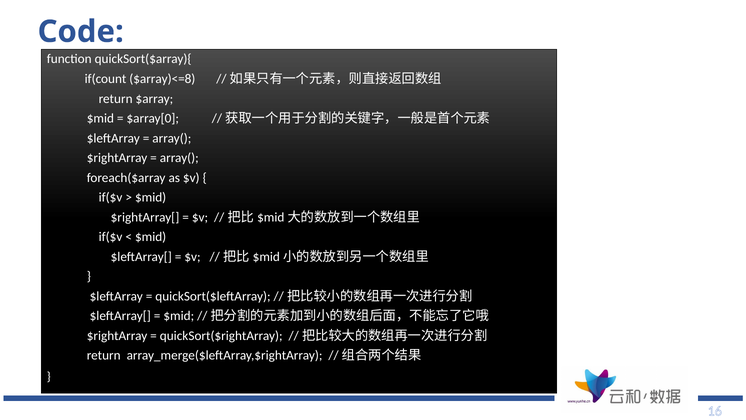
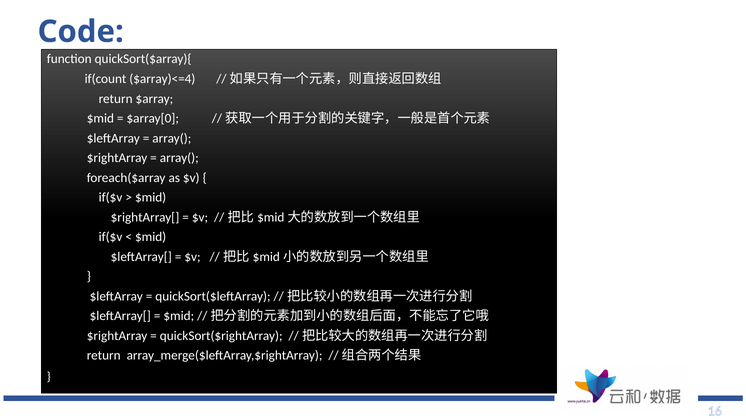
$array)<=8: $array)<=8 -> $array)<=4
